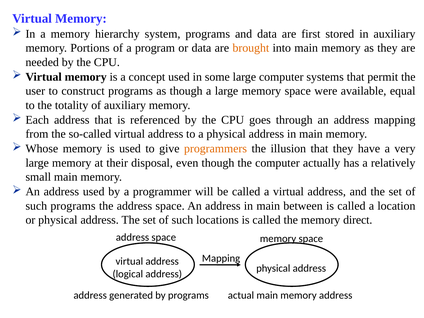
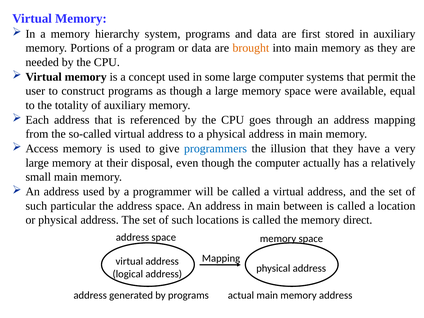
Whose: Whose -> Access
programmers colour: orange -> blue
such programs: programs -> particular
